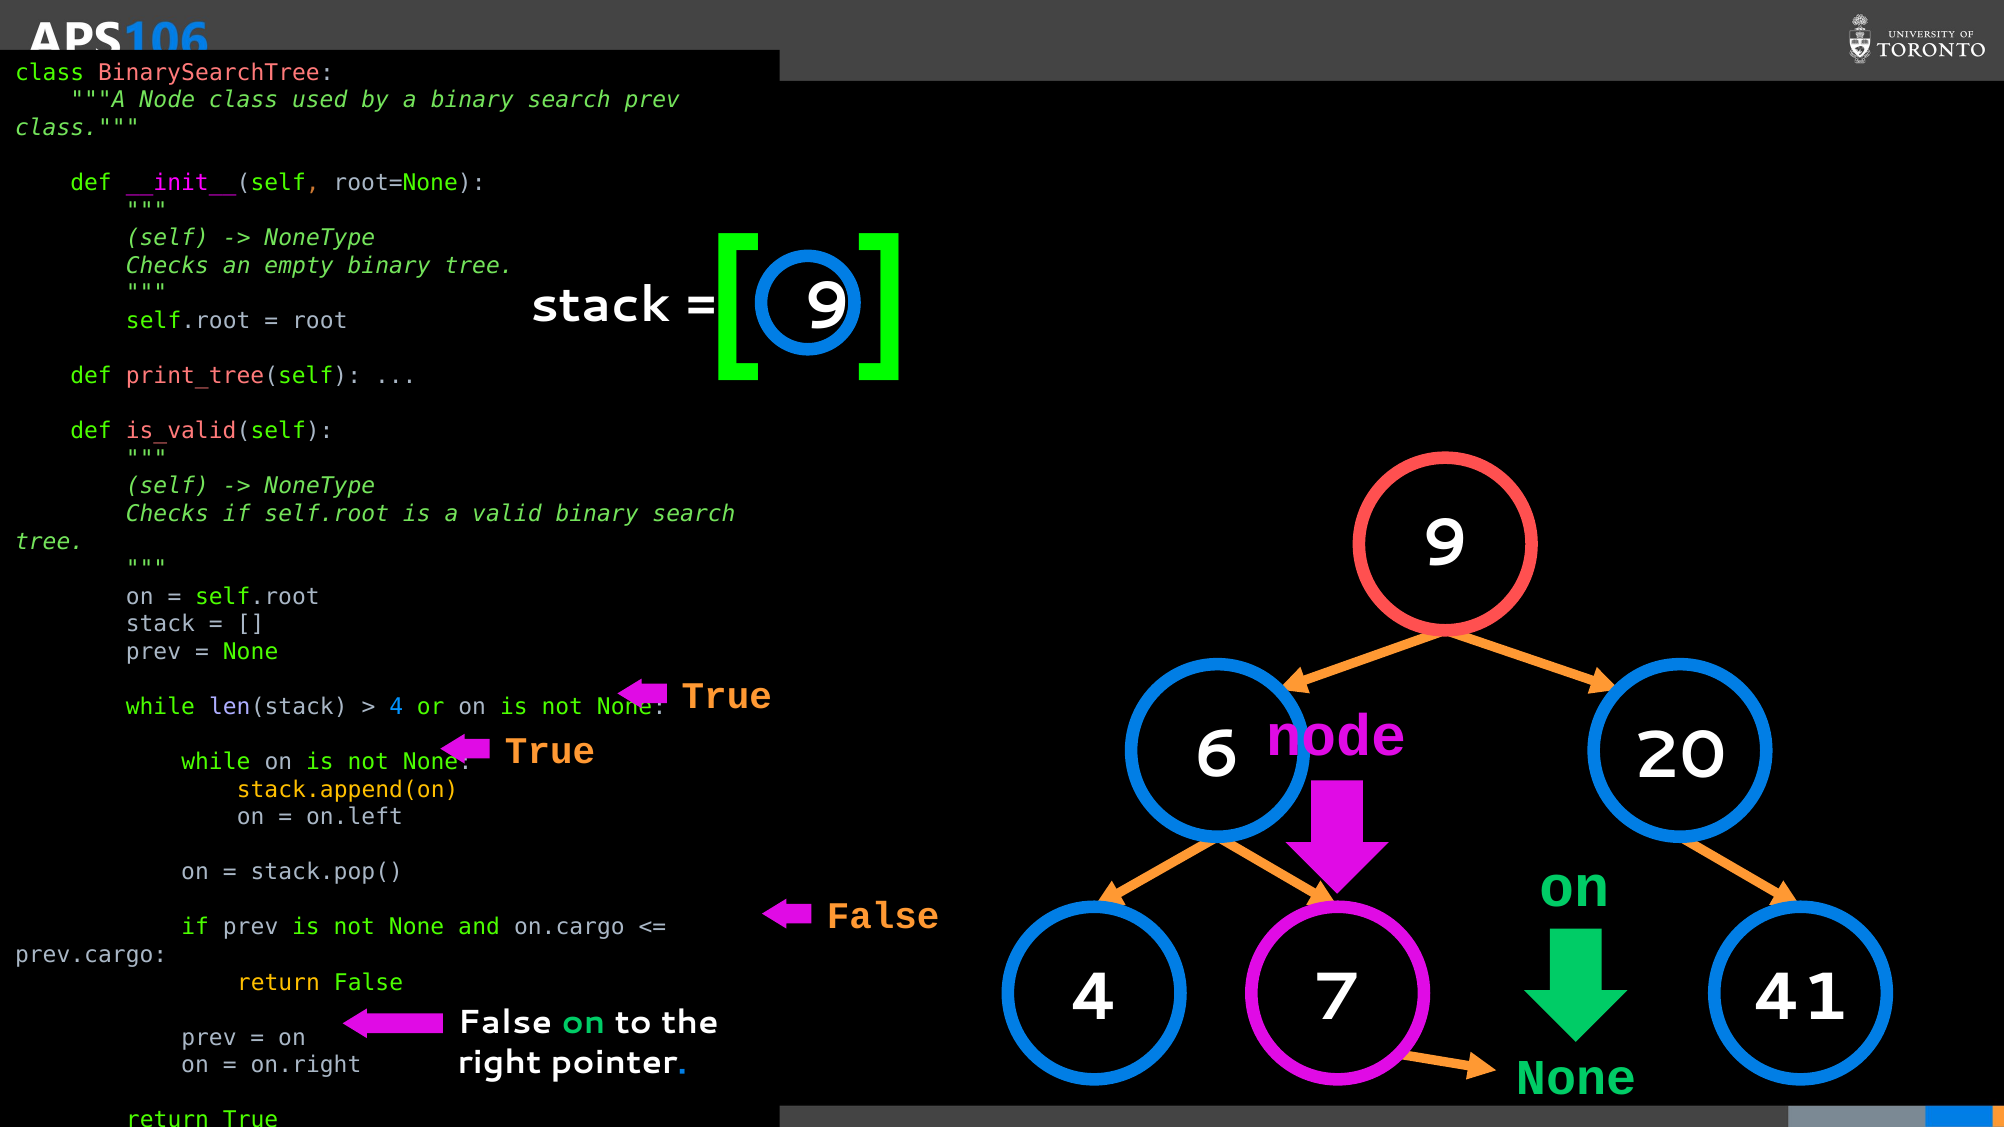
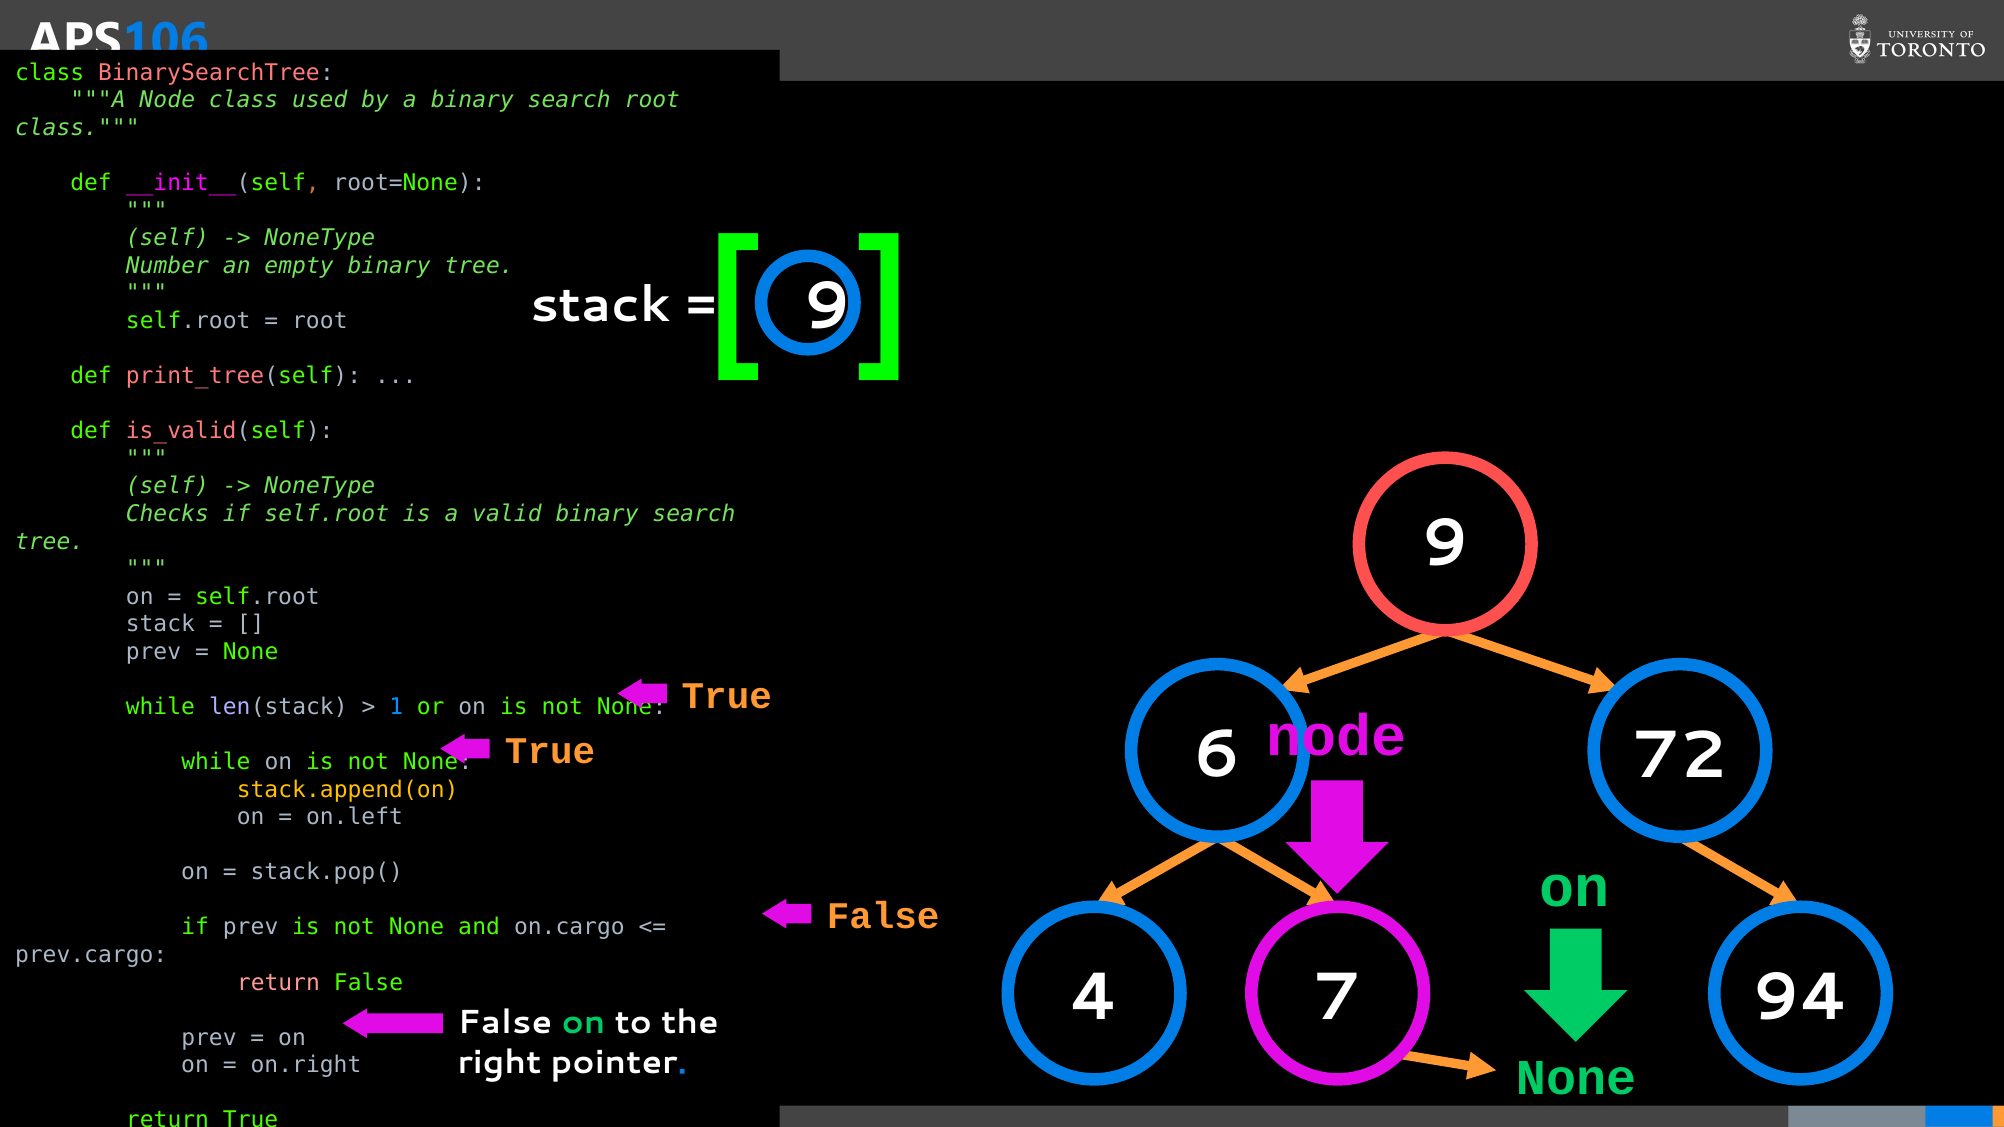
search prev: prev -> root
Checks at (167, 266): Checks -> Number
4 at (396, 707): 4 -> 1
20: 20 -> 72
41: 41 -> 94
return at (278, 983) colour: yellow -> pink
